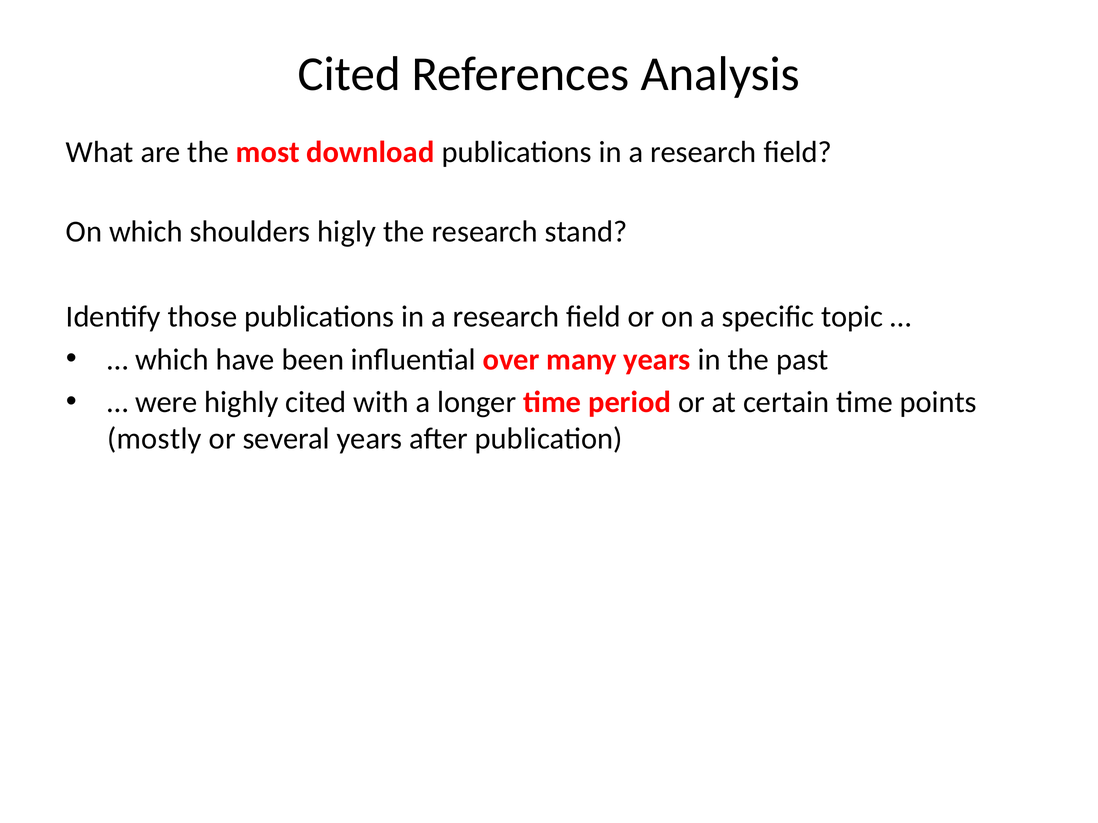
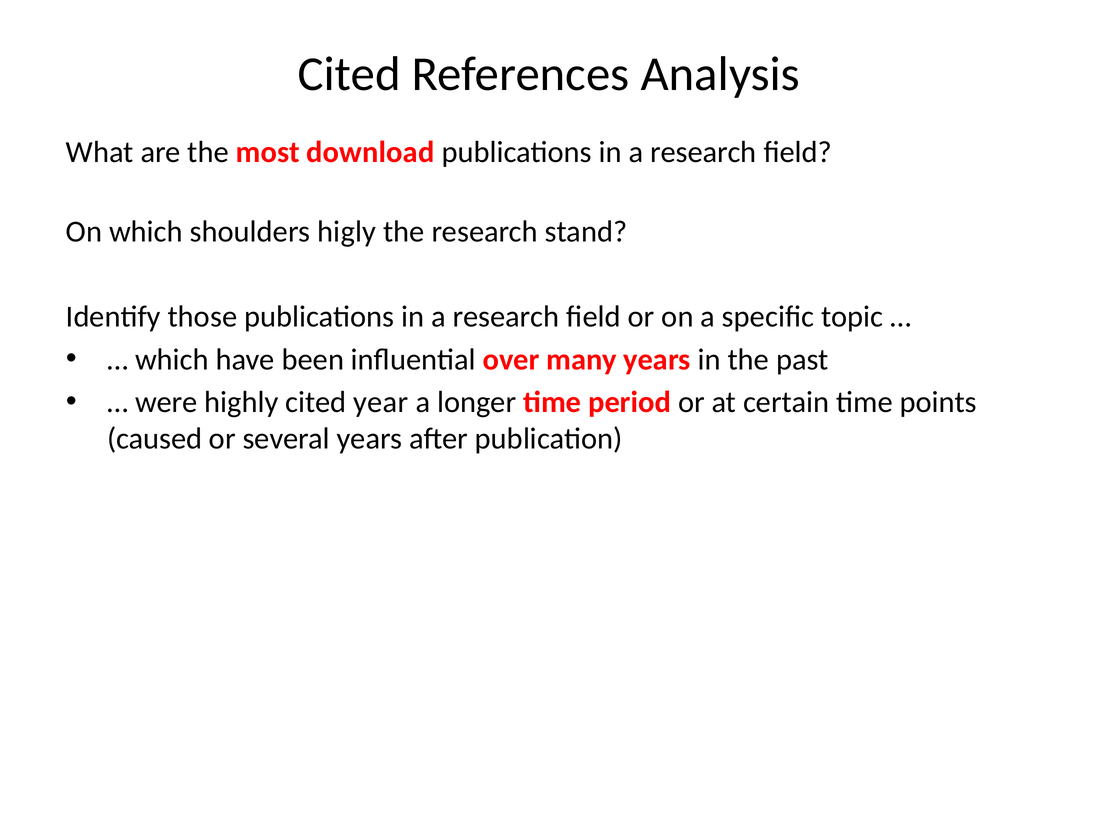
with: with -> year
mostly: mostly -> caused
